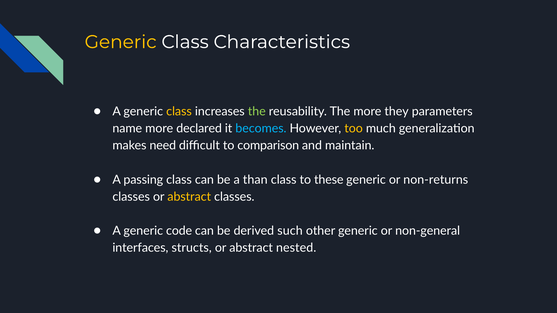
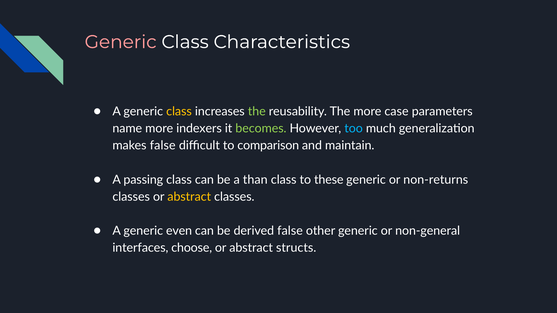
Generic at (121, 42) colour: yellow -> pink
they: they -> case
declared: declared -> indexers
becomes colour: light blue -> light green
too colour: yellow -> light blue
makes need: need -> false
code: code -> even
derived such: such -> false
structs: structs -> choose
nested: nested -> structs
